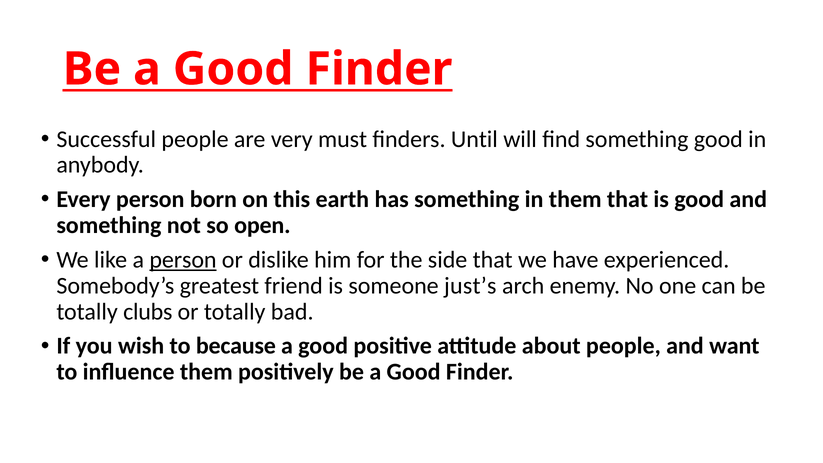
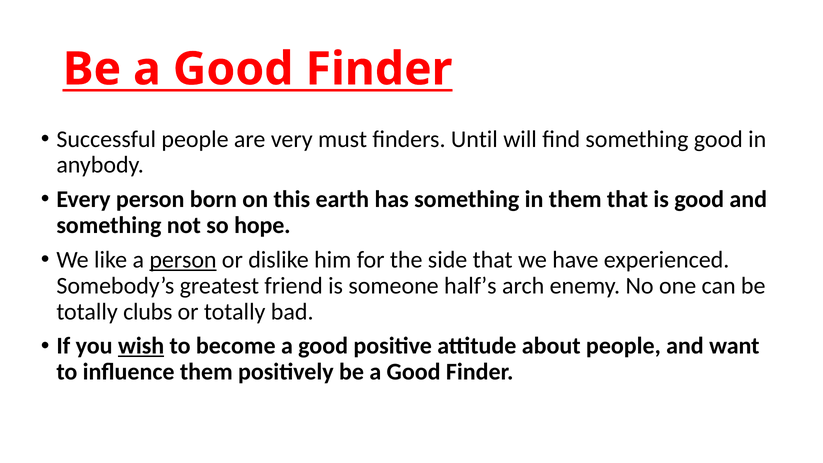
open: open -> hope
just’s: just’s -> half’s
wish underline: none -> present
because: because -> become
